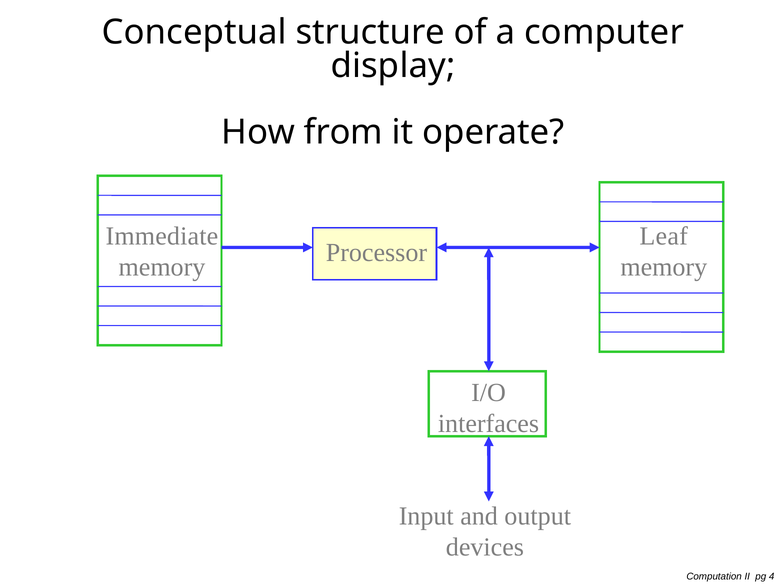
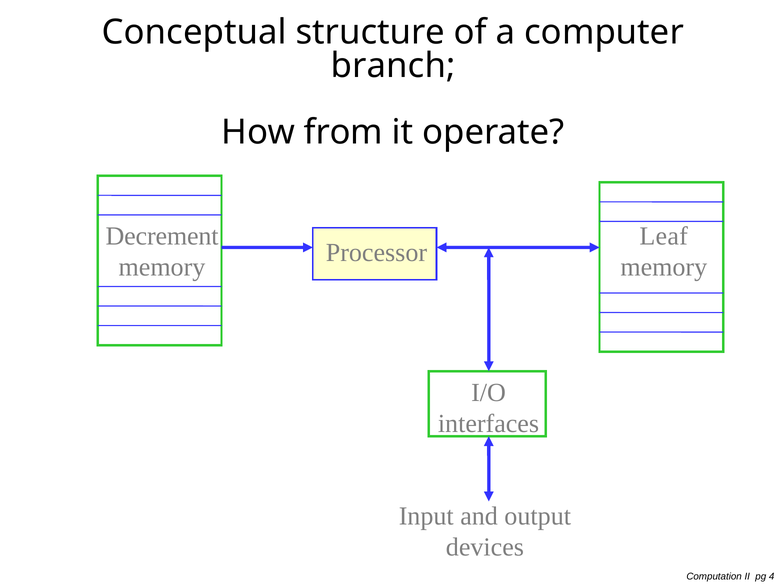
display: display -> branch
Immediate: Immediate -> Decrement
